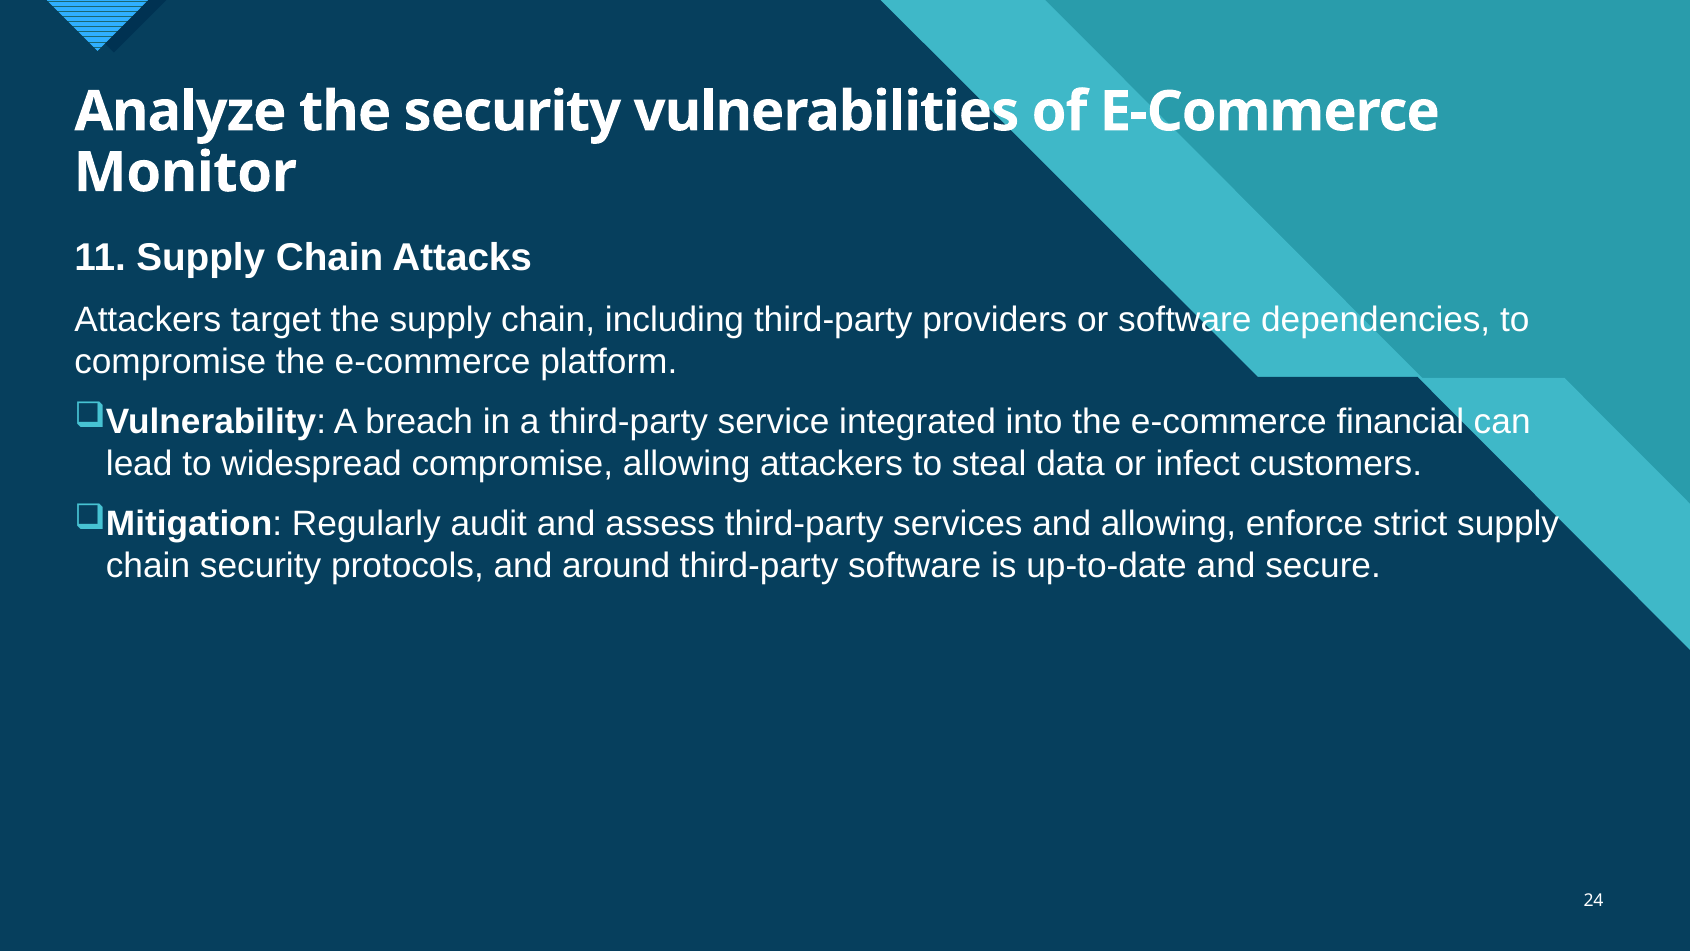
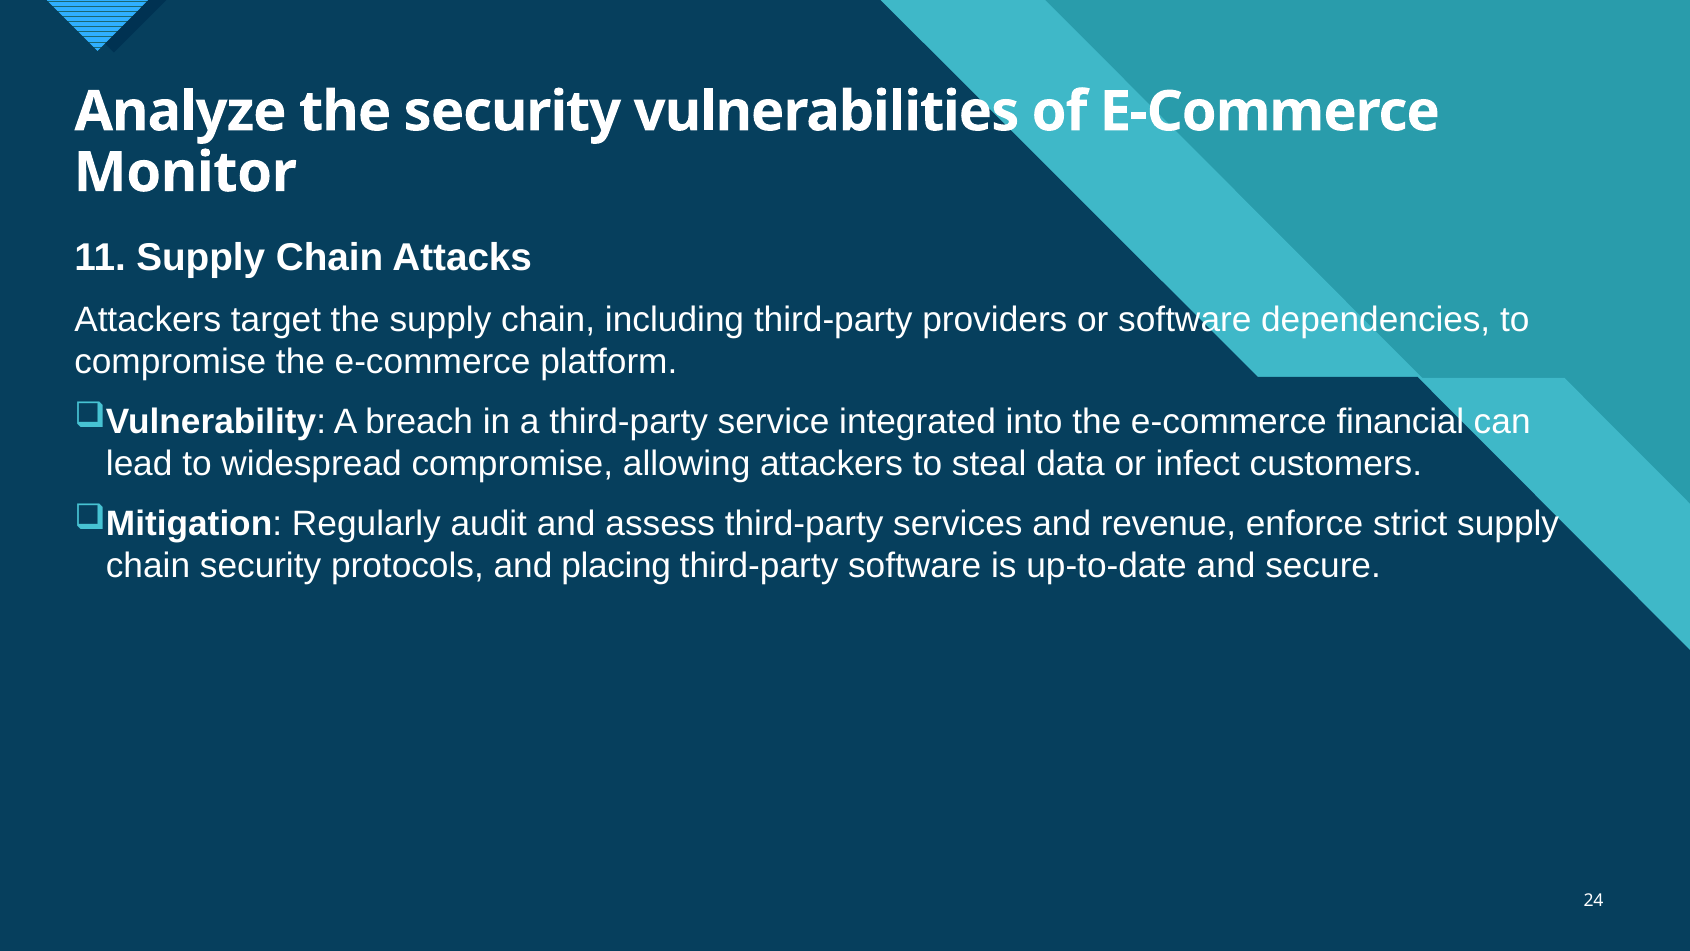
and allowing: allowing -> revenue
around: around -> placing
